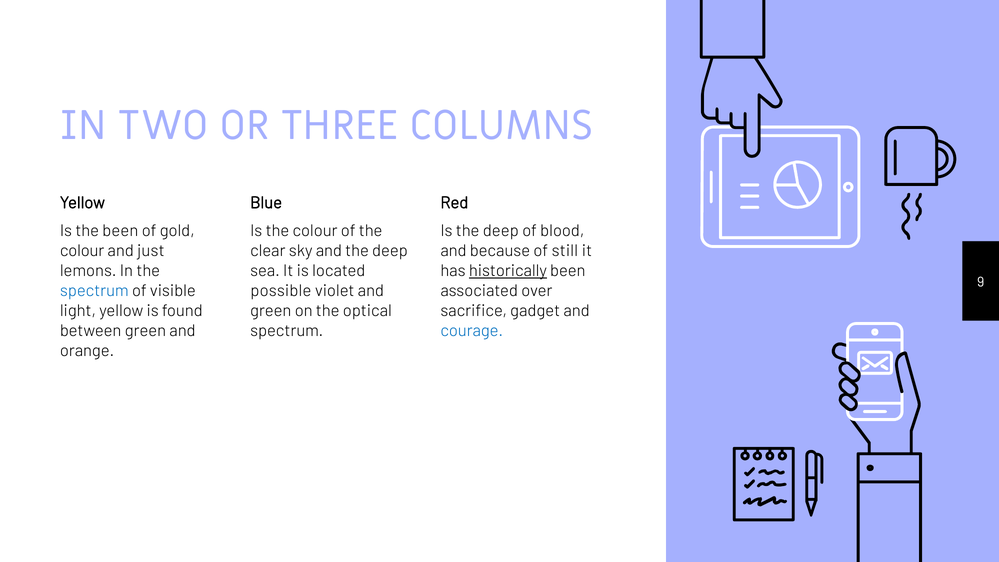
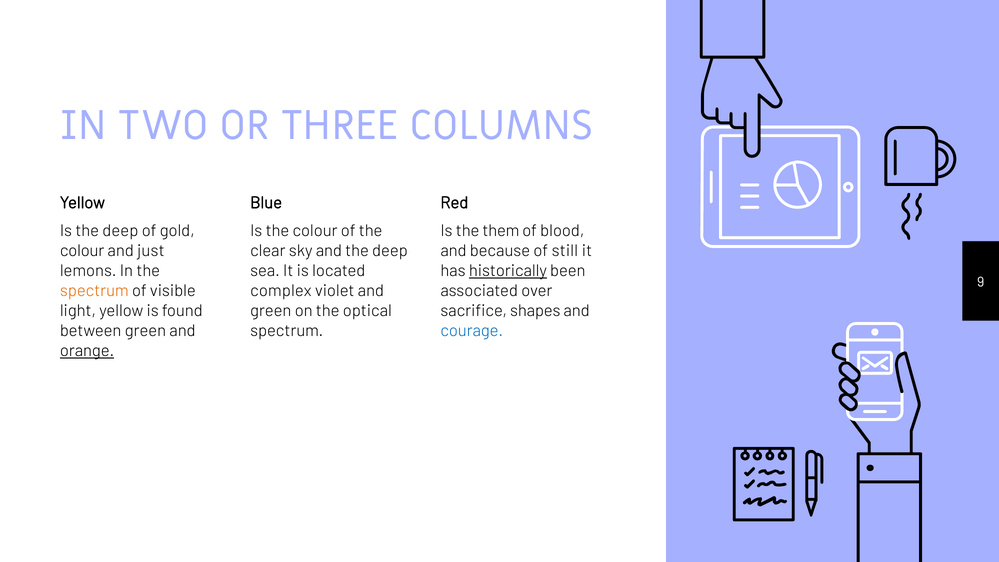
Is the been: been -> deep
Is the deep: deep -> them
spectrum at (94, 291) colour: blue -> orange
possible: possible -> complex
gadget: gadget -> shapes
orange underline: none -> present
